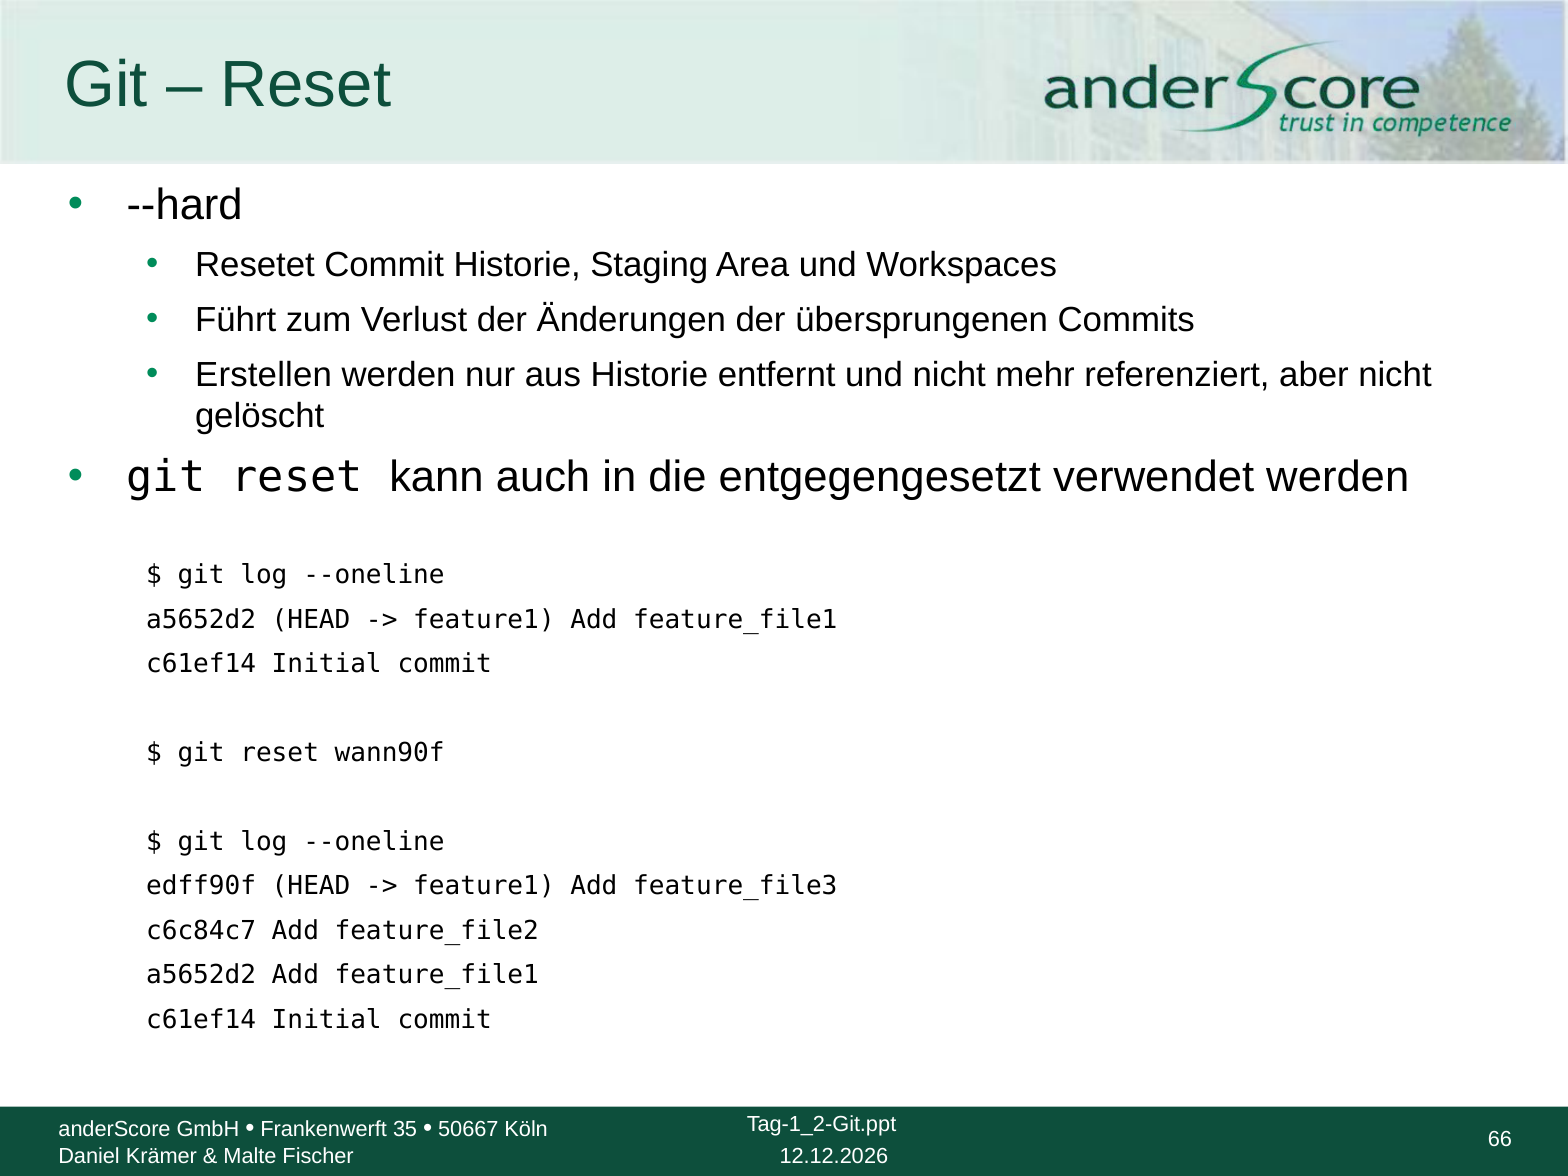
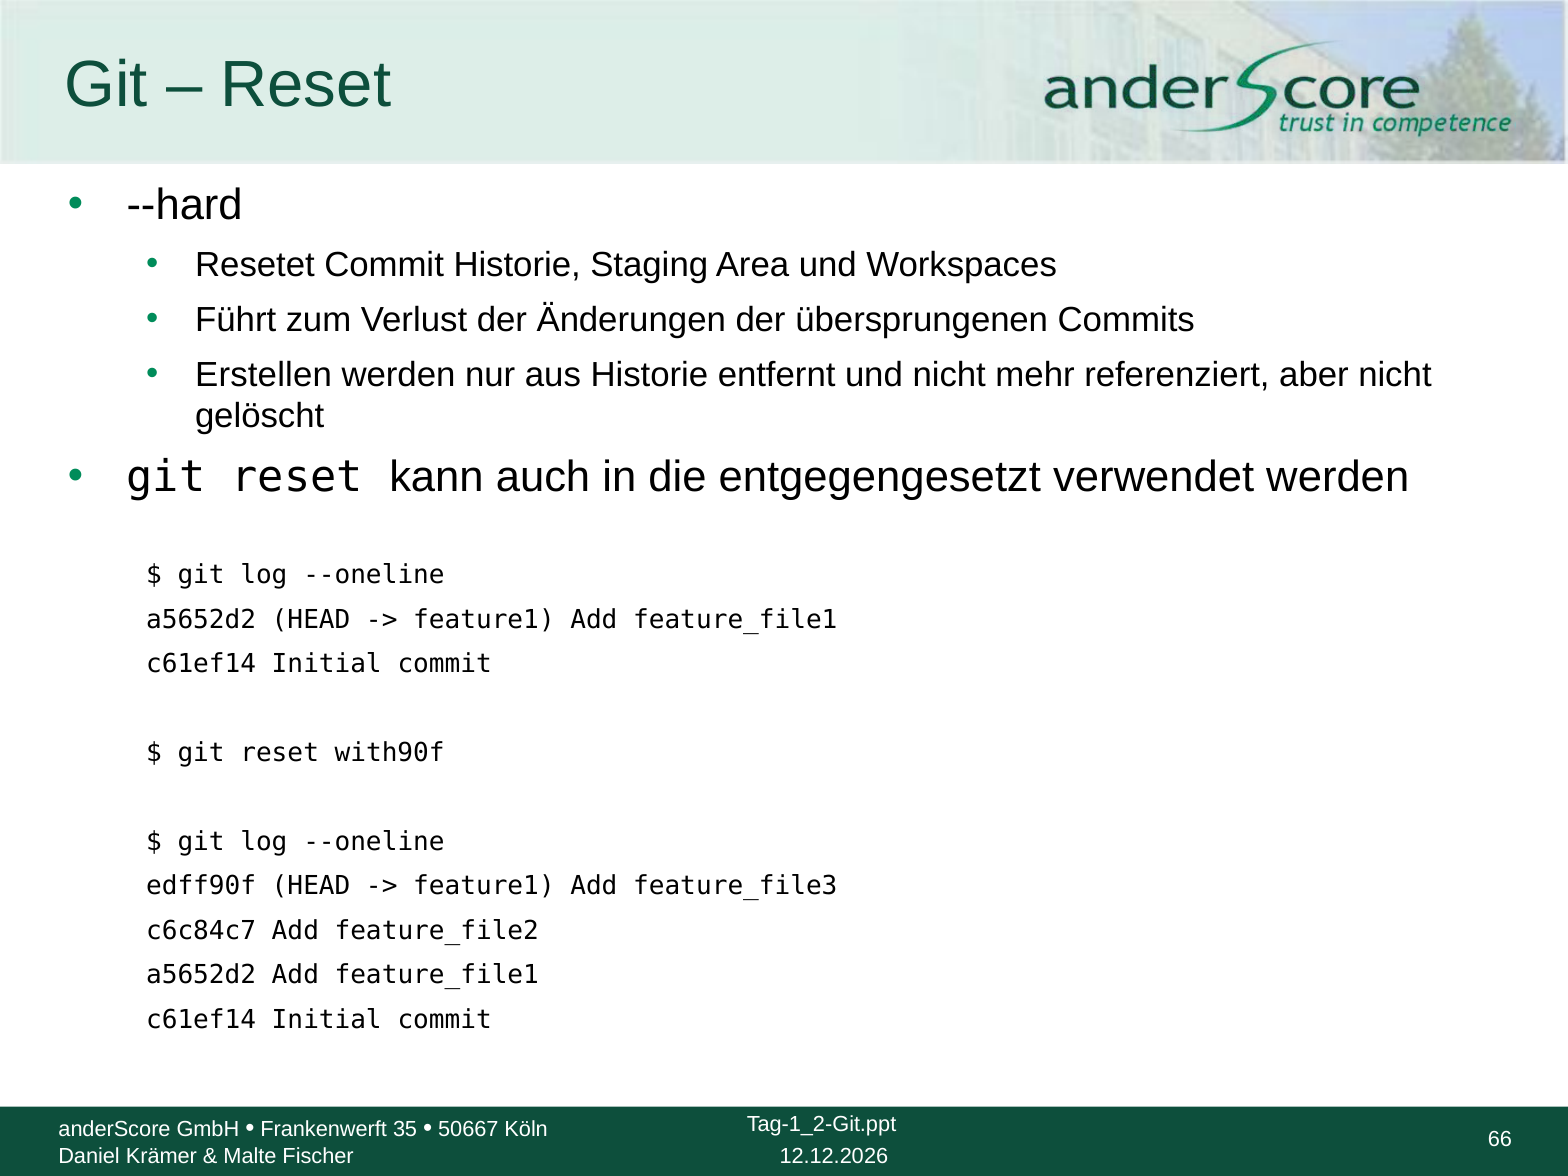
wann90f: wann90f -> with90f
